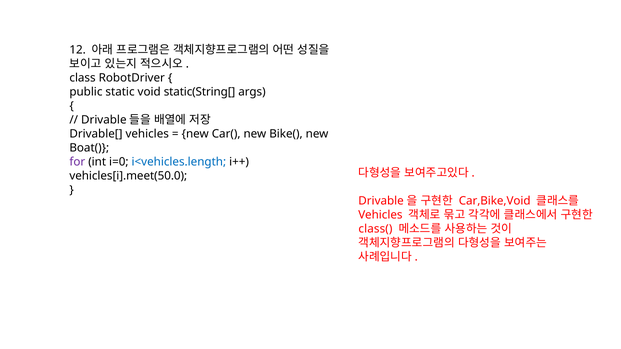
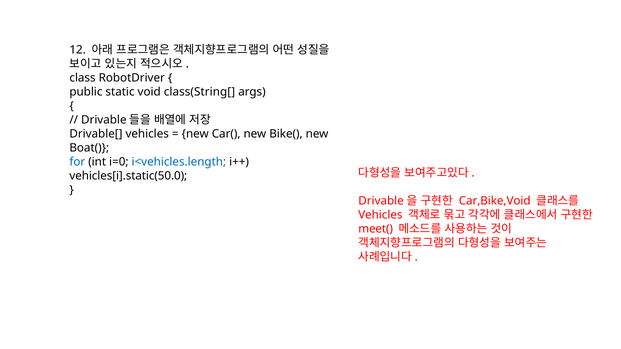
static(String[: static(String[ -> class(String[
for colour: purple -> blue
vehicles[i].meet(50.0: vehicles[i].meet(50.0 -> vehicles[i].static(50.0
class(: class( -> meet(
